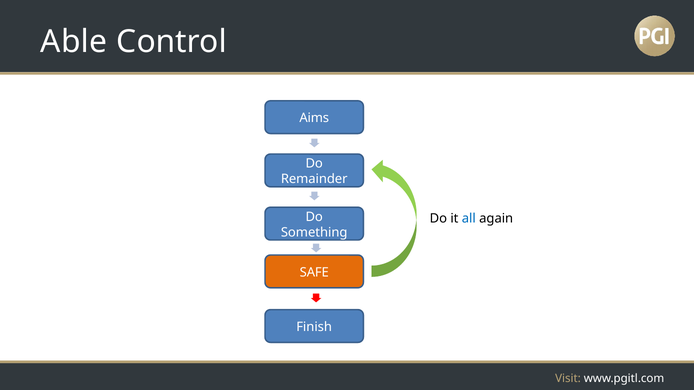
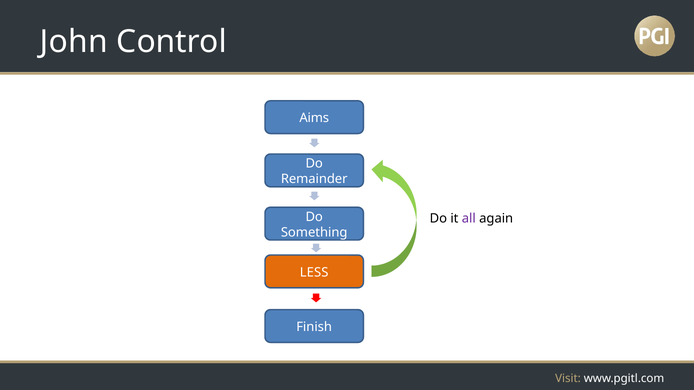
Able: Able -> John
all colour: blue -> purple
SAFE: SAFE -> LESS
